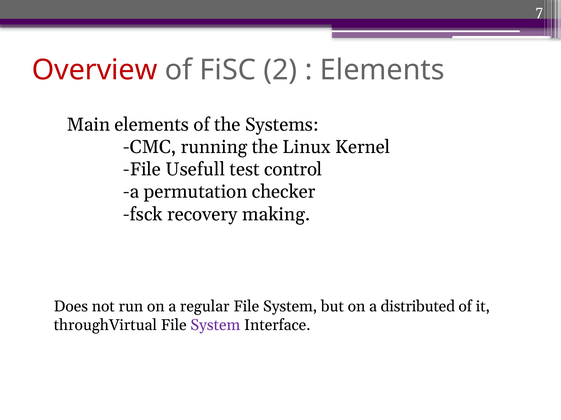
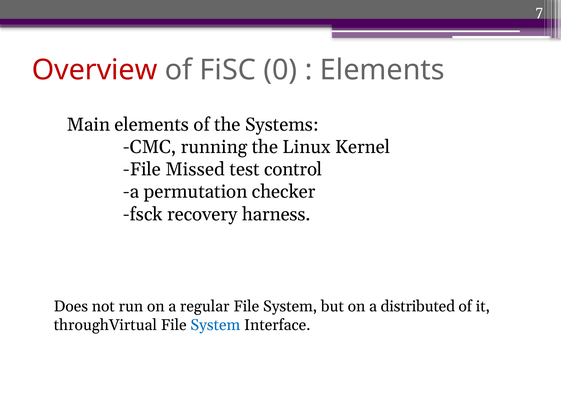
2: 2 -> 0
Usefull: Usefull -> Missed
making: making -> harness
System at (215, 326) colour: purple -> blue
